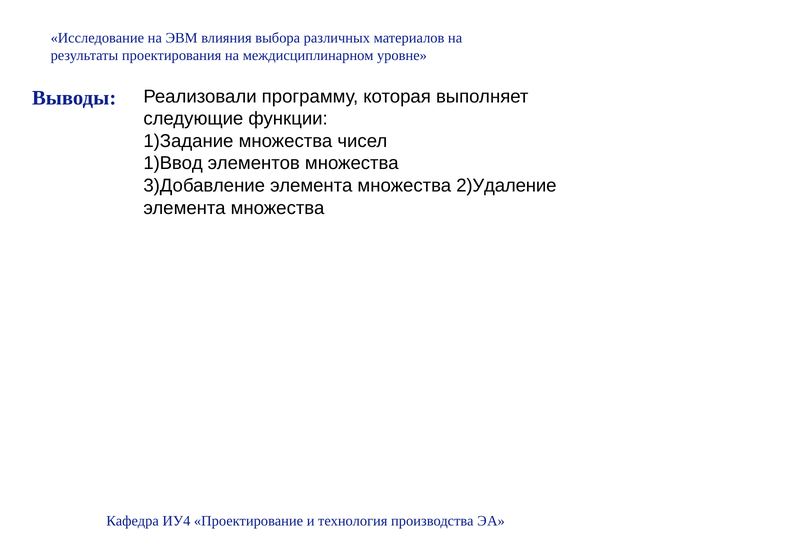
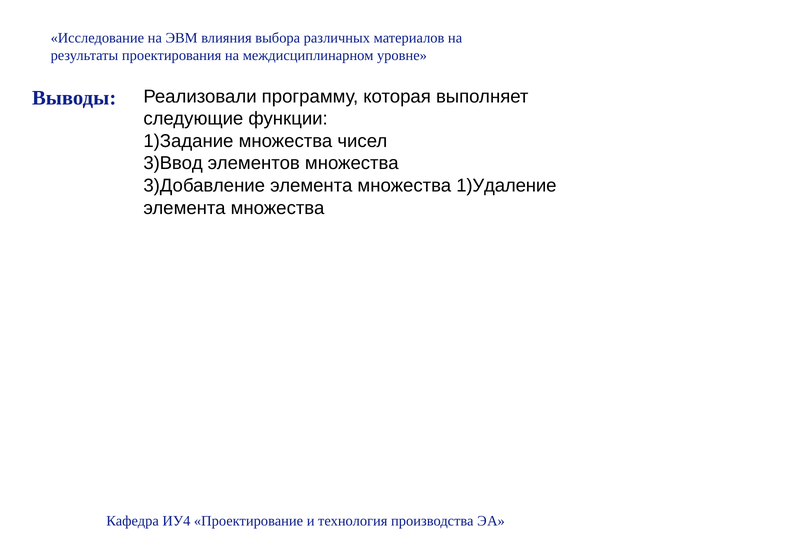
1)Ввод: 1)Ввод -> 3)Ввод
2)Удаление: 2)Удаление -> 1)Удаление
